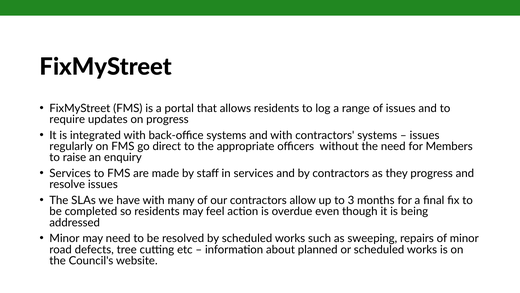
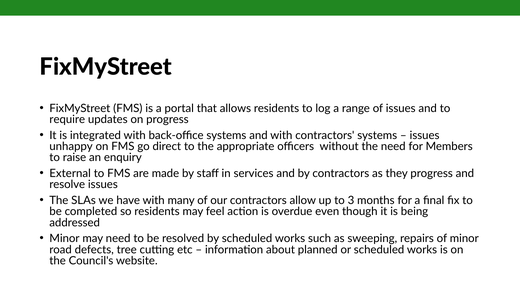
regularly: regularly -> unhappy
Services at (70, 173): Services -> External
